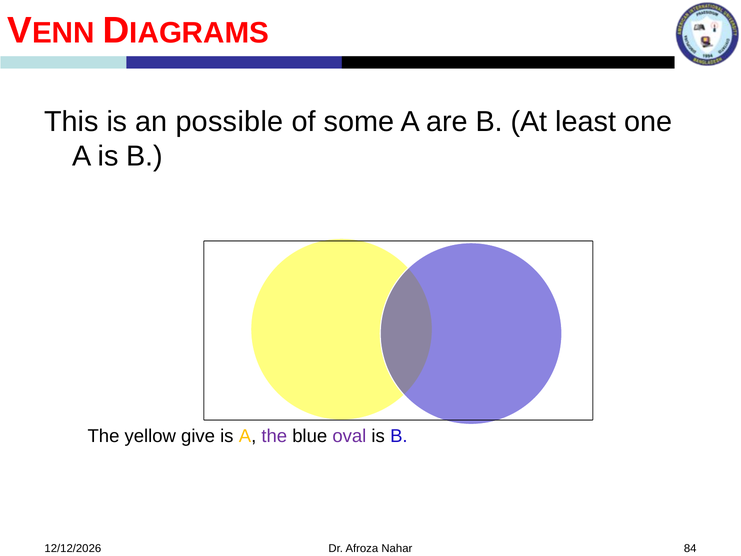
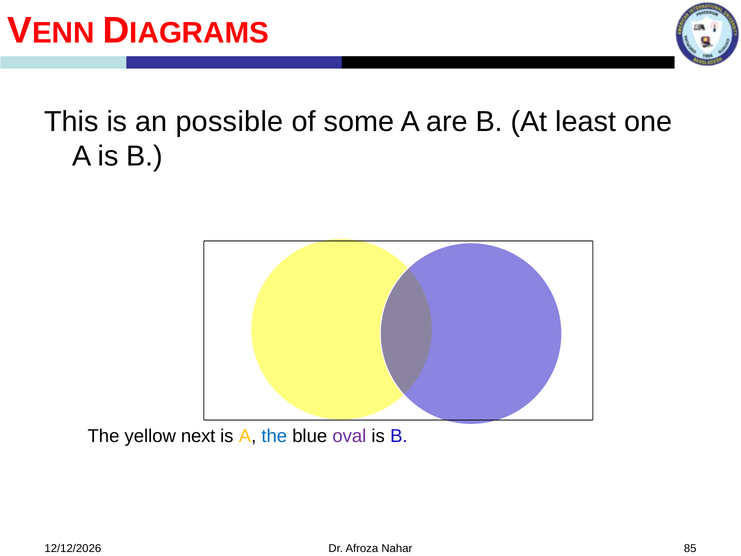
give: give -> next
the at (274, 436) colour: purple -> blue
84: 84 -> 85
